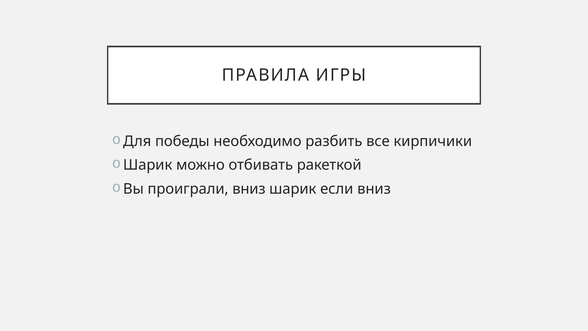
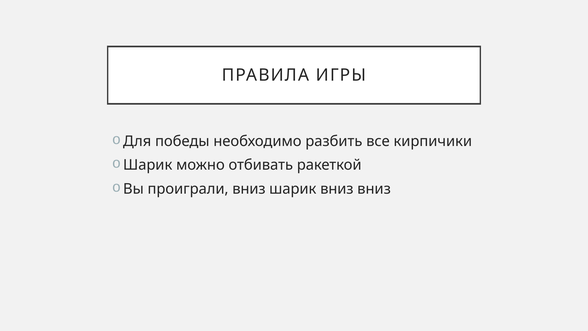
шарик если: если -> вниз
